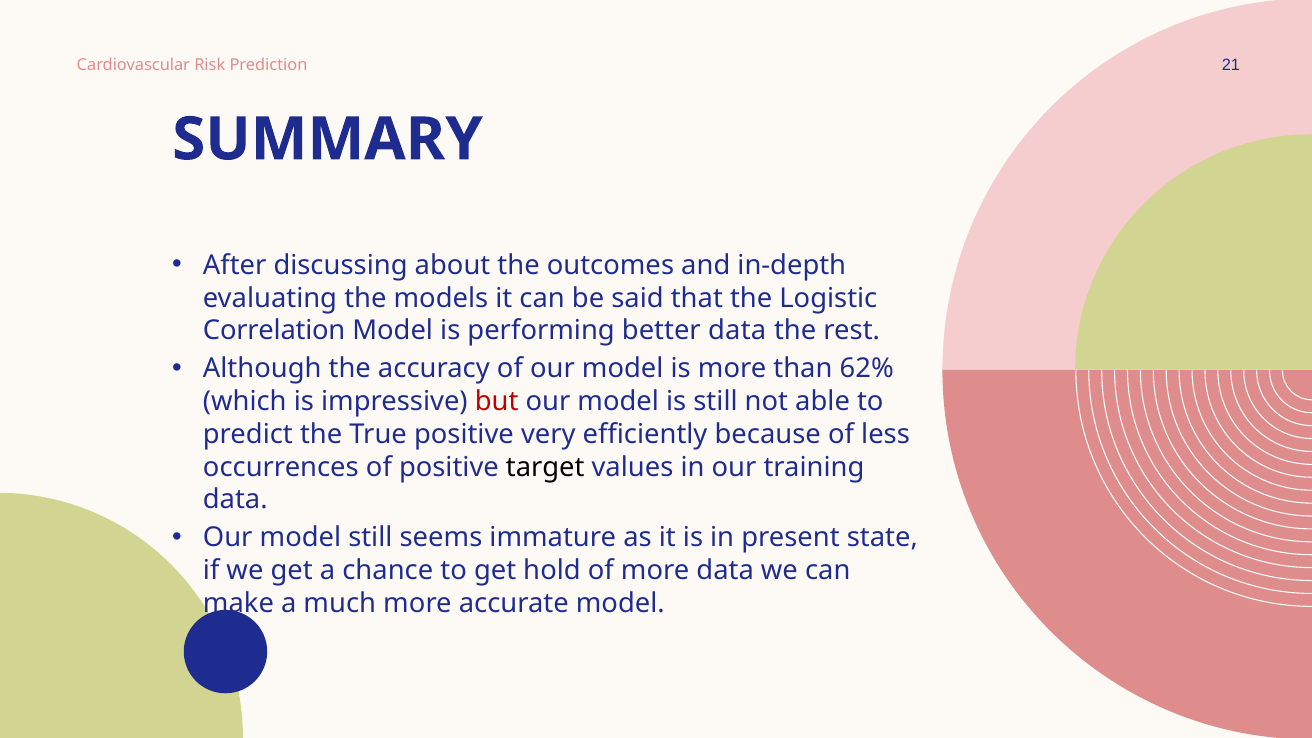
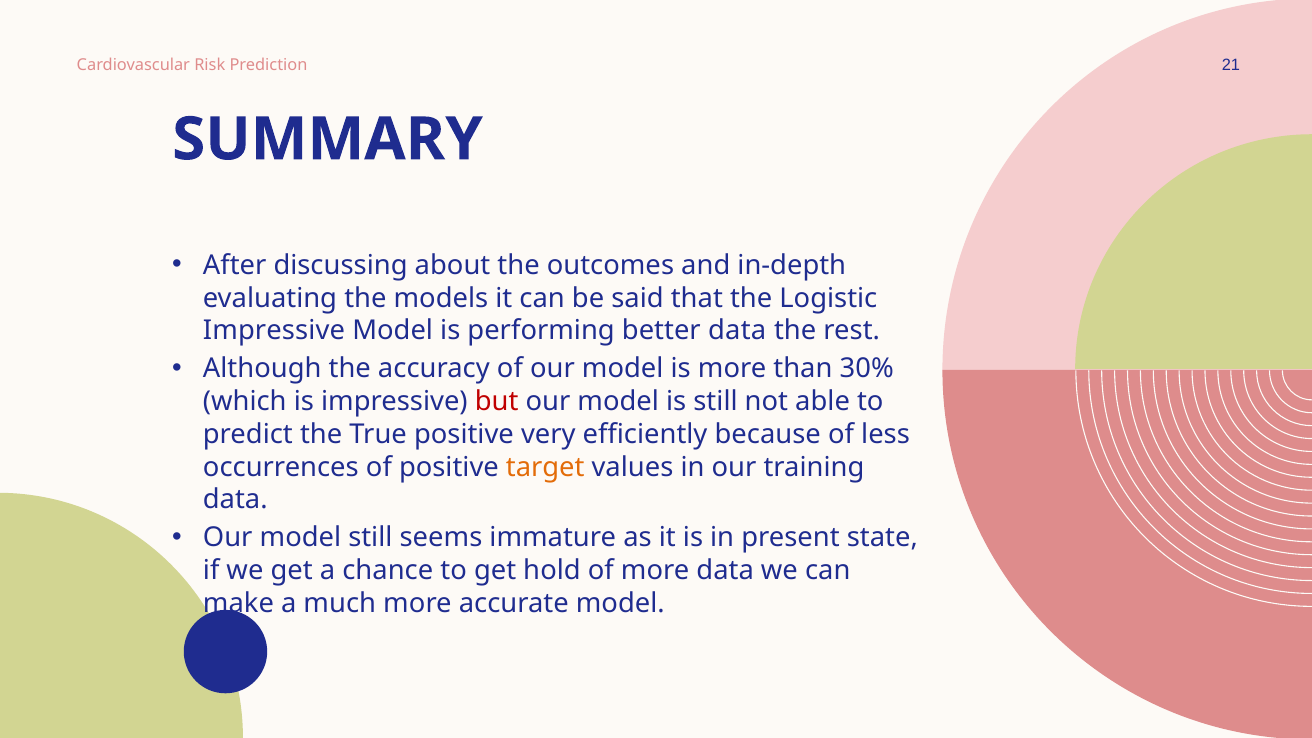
Correlation at (274, 331): Correlation -> Impressive
62%: 62% -> 30%
target colour: black -> orange
